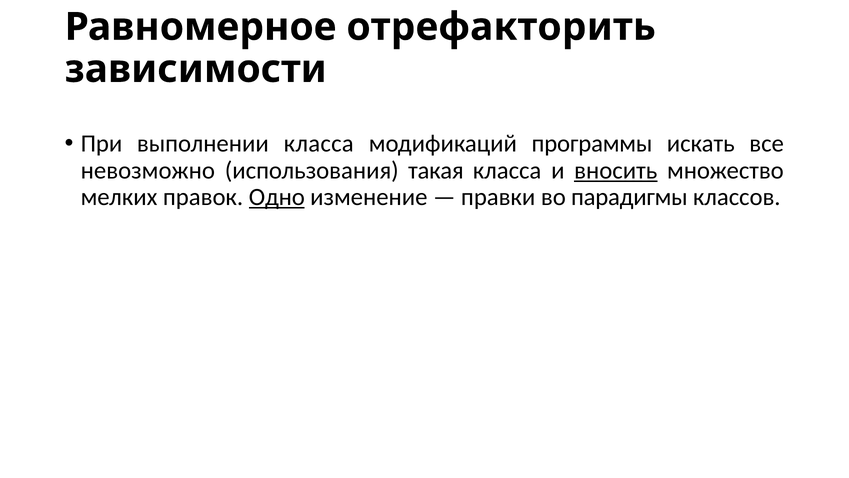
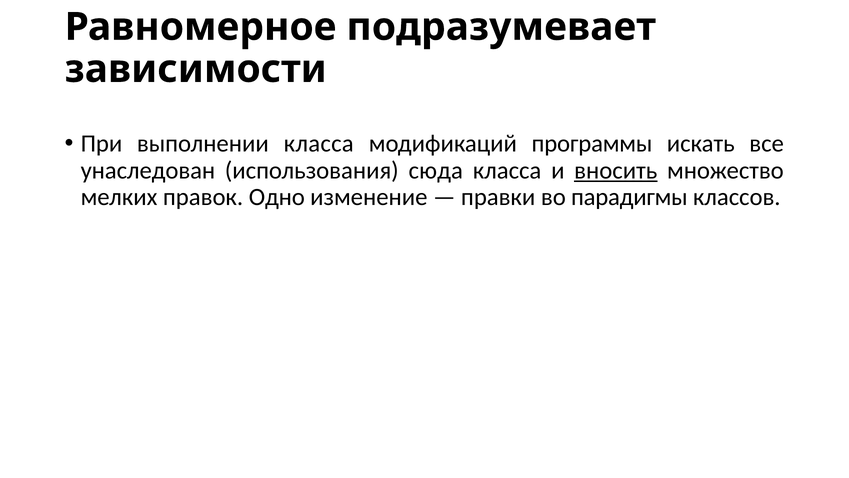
отрефакторить: отрефакторить -> подразумевает
невозможно: невозможно -> унаследован
такая: такая -> сюда
Одно underline: present -> none
